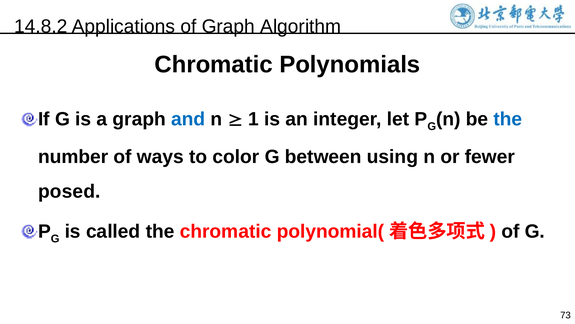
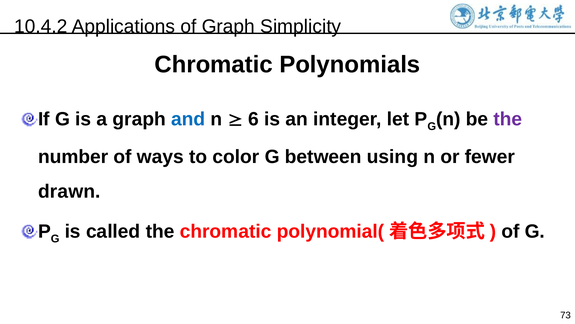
14.8.2: 14.8.2 -> 10.4.2
Algorithm: Algorithm -> Simplicity
1: 1 -> 6
the at (508, 119) colour: blue -> purple
posed: posed -> drawn
